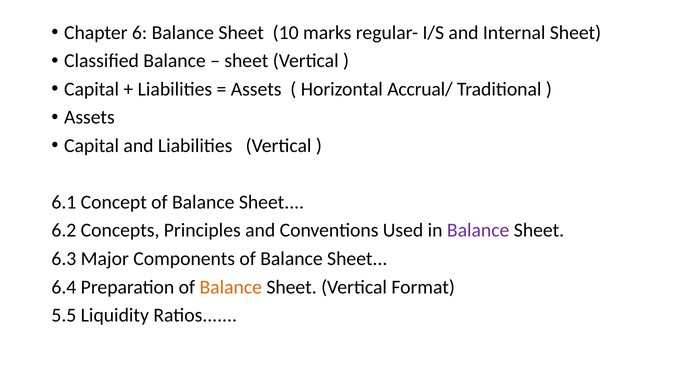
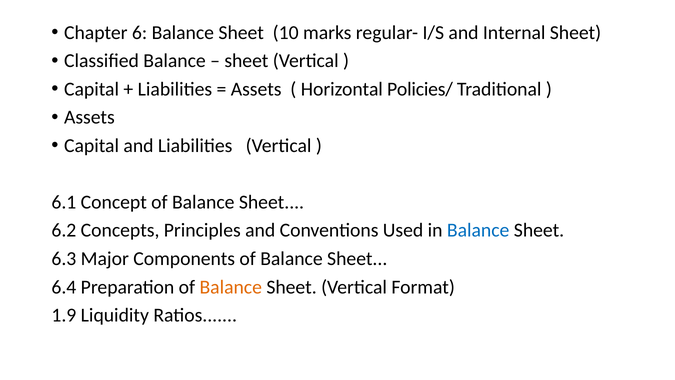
Accrual/: Accrual/ -> Policies/
Balance at (478, 230) colour: purple -> blue
5.5: 5.5 -> 1.9
